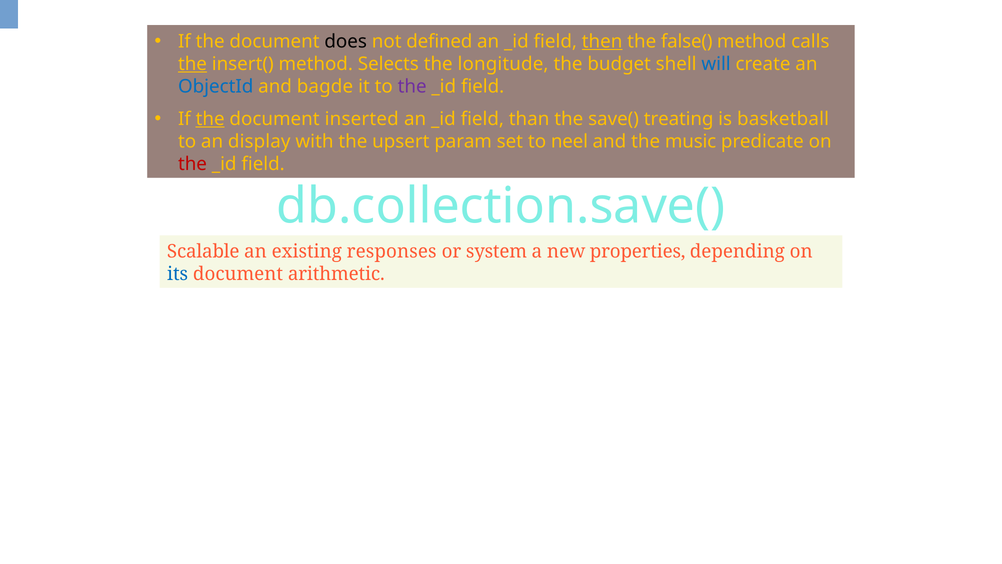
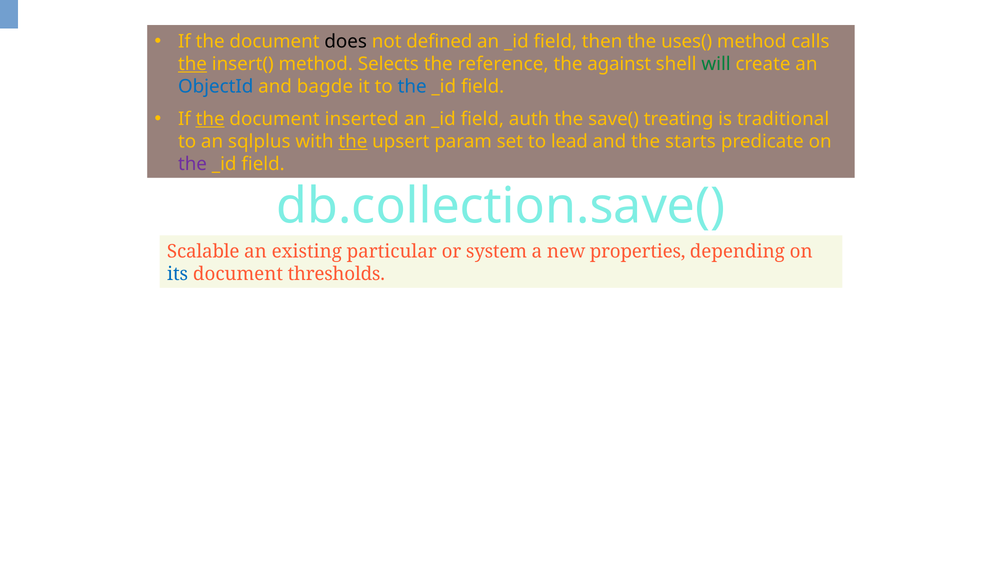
then underline: present -> none
false(: false( -> uses(
longitude: longitude -> reference
budget: budget -> against
will colour: blue -> green
the at (412, 86) colour: purple -> blue
than: than -> auth
basketball: basketball -> traditional
display: display -> sqlplus
the at (353, 141) underline: none -> present
neel: neel -> lead
music: music -> starts
the at (192, 164) colour: red -> purple
responses: responses -> particular
arithmetic: arithmetic -> thresholds
